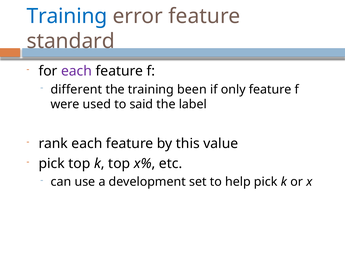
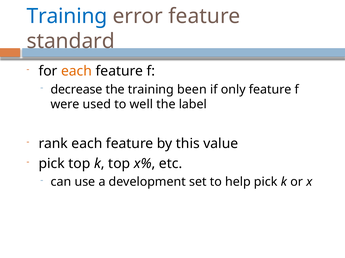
each at (77, 71) colour: purple -> orange
different: different -> decrease
said: said -> well
